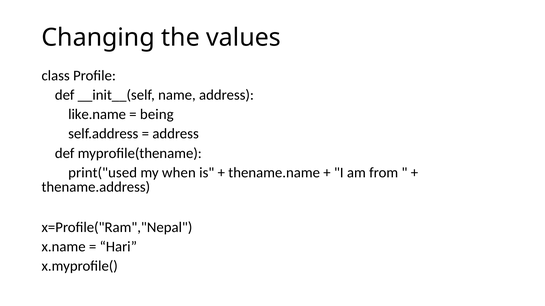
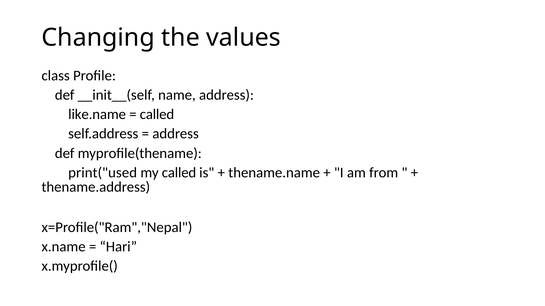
being at (157, 115): being -> called
my when: when -> called
